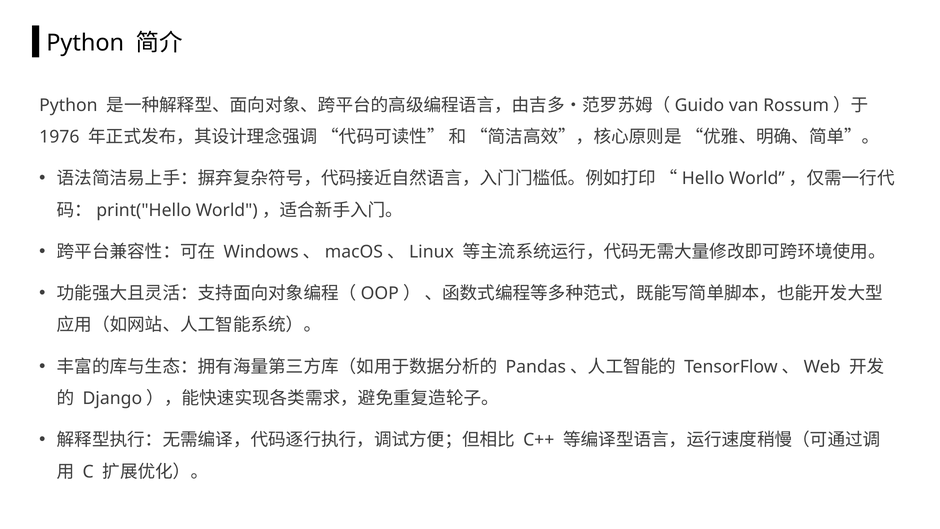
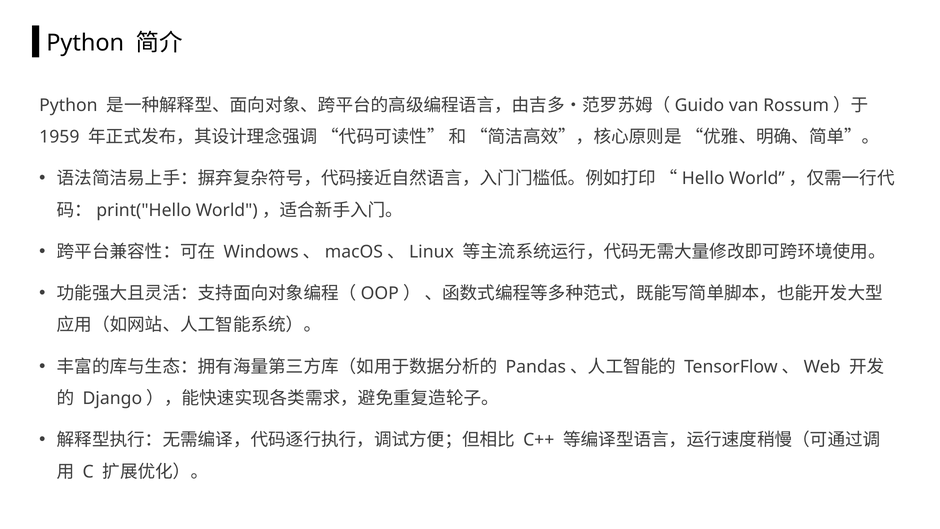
1976: 1976 -> 1959
